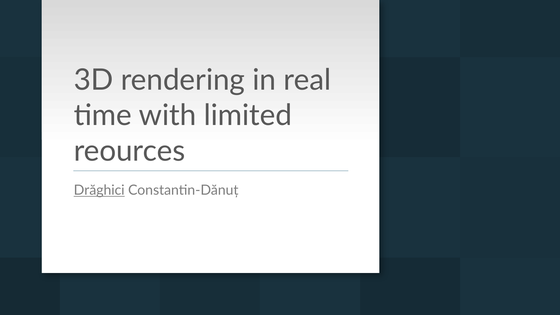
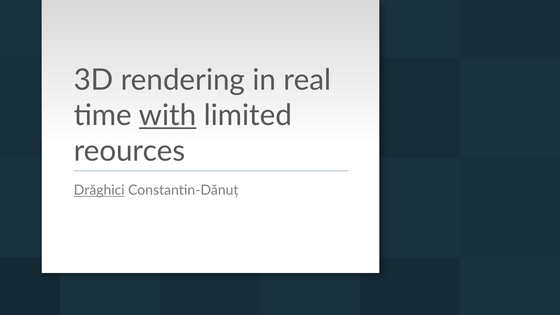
with underline: none -> present
